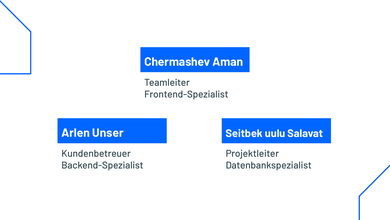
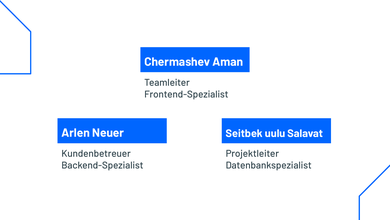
Unser: Unser -> Neuer
